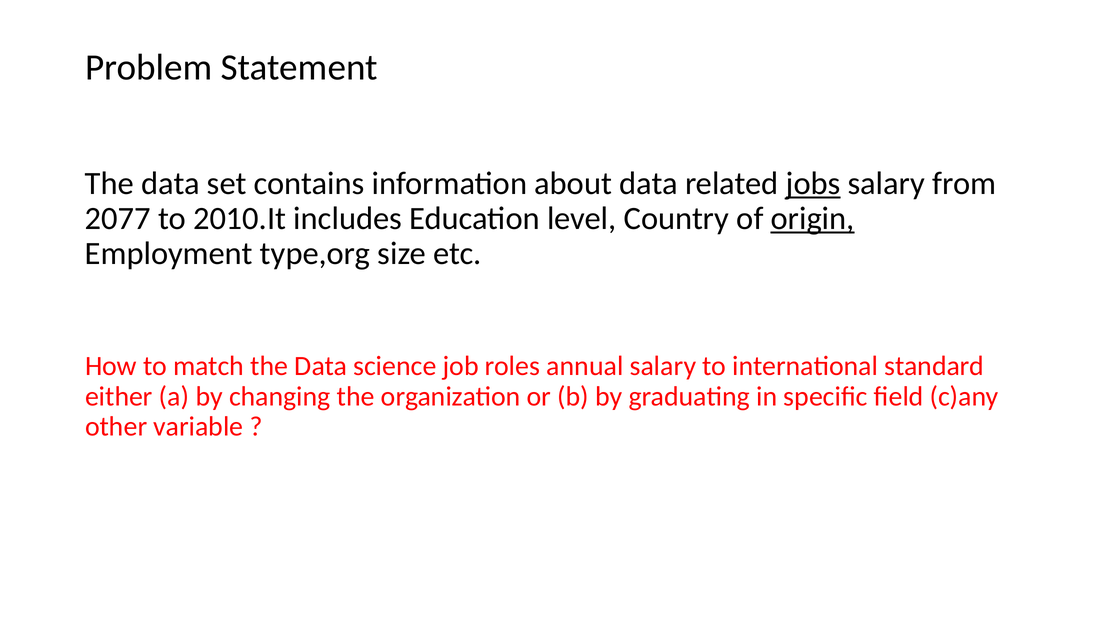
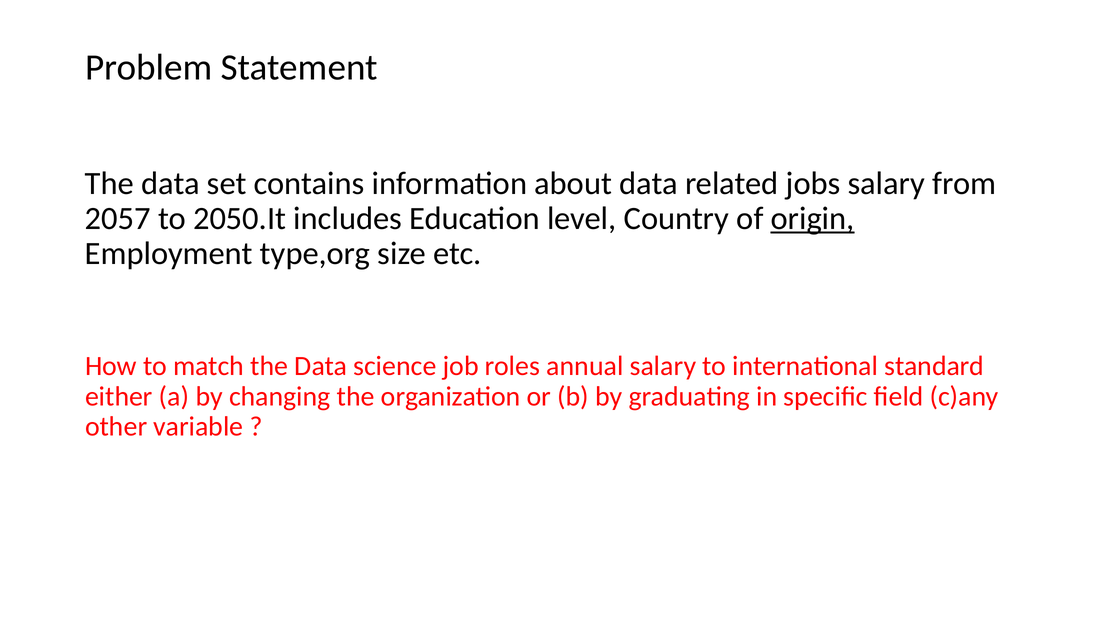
jobs underline: present -> none
2077: 2077 -> 2057
2010.It: 2010.It -> 2050.It
